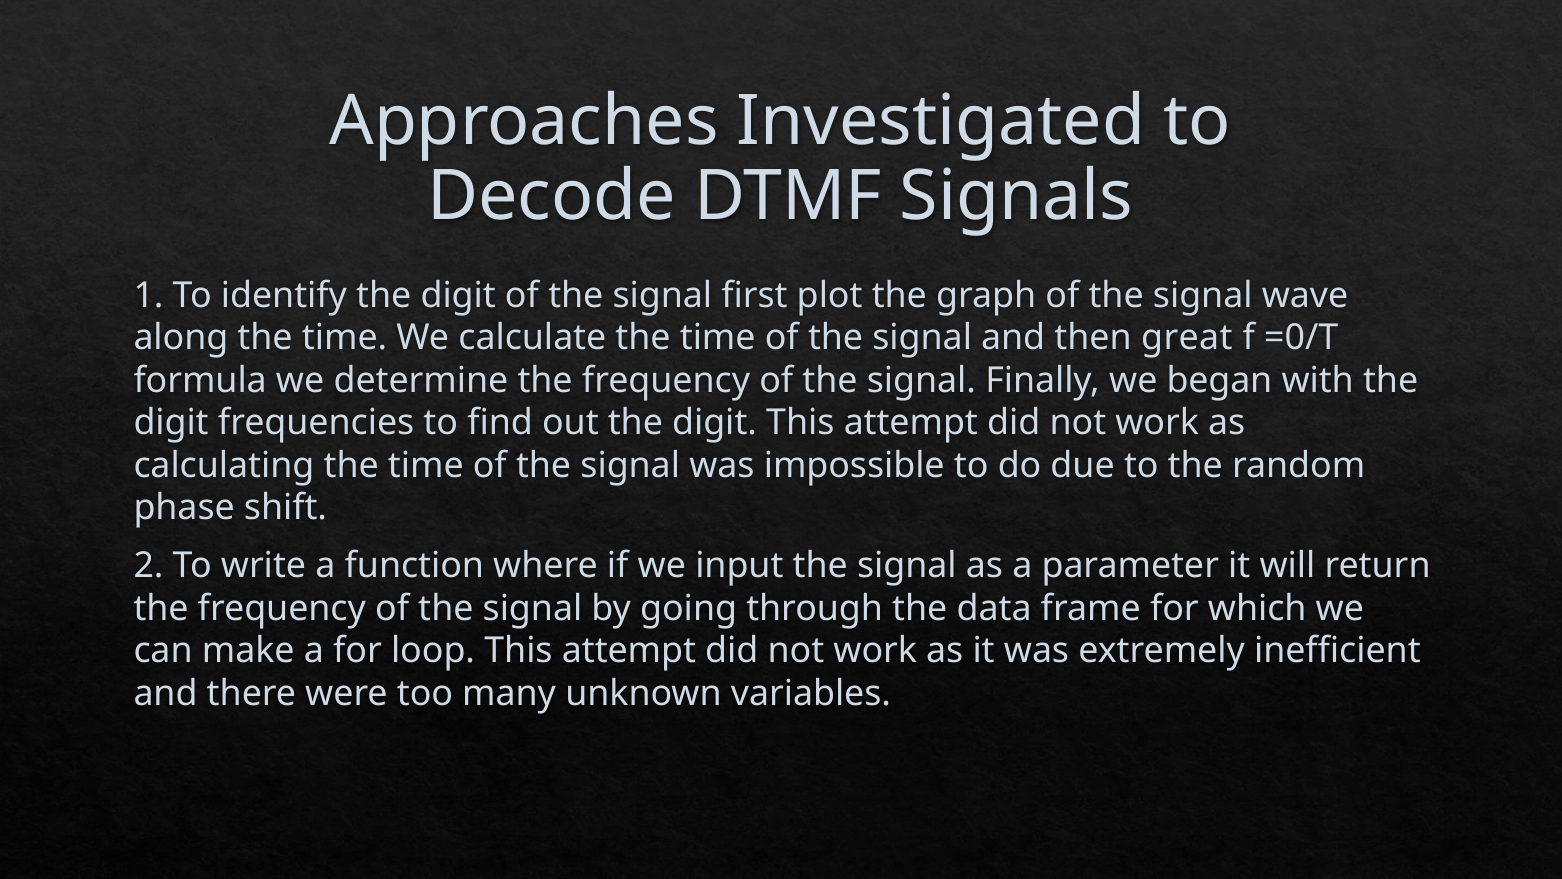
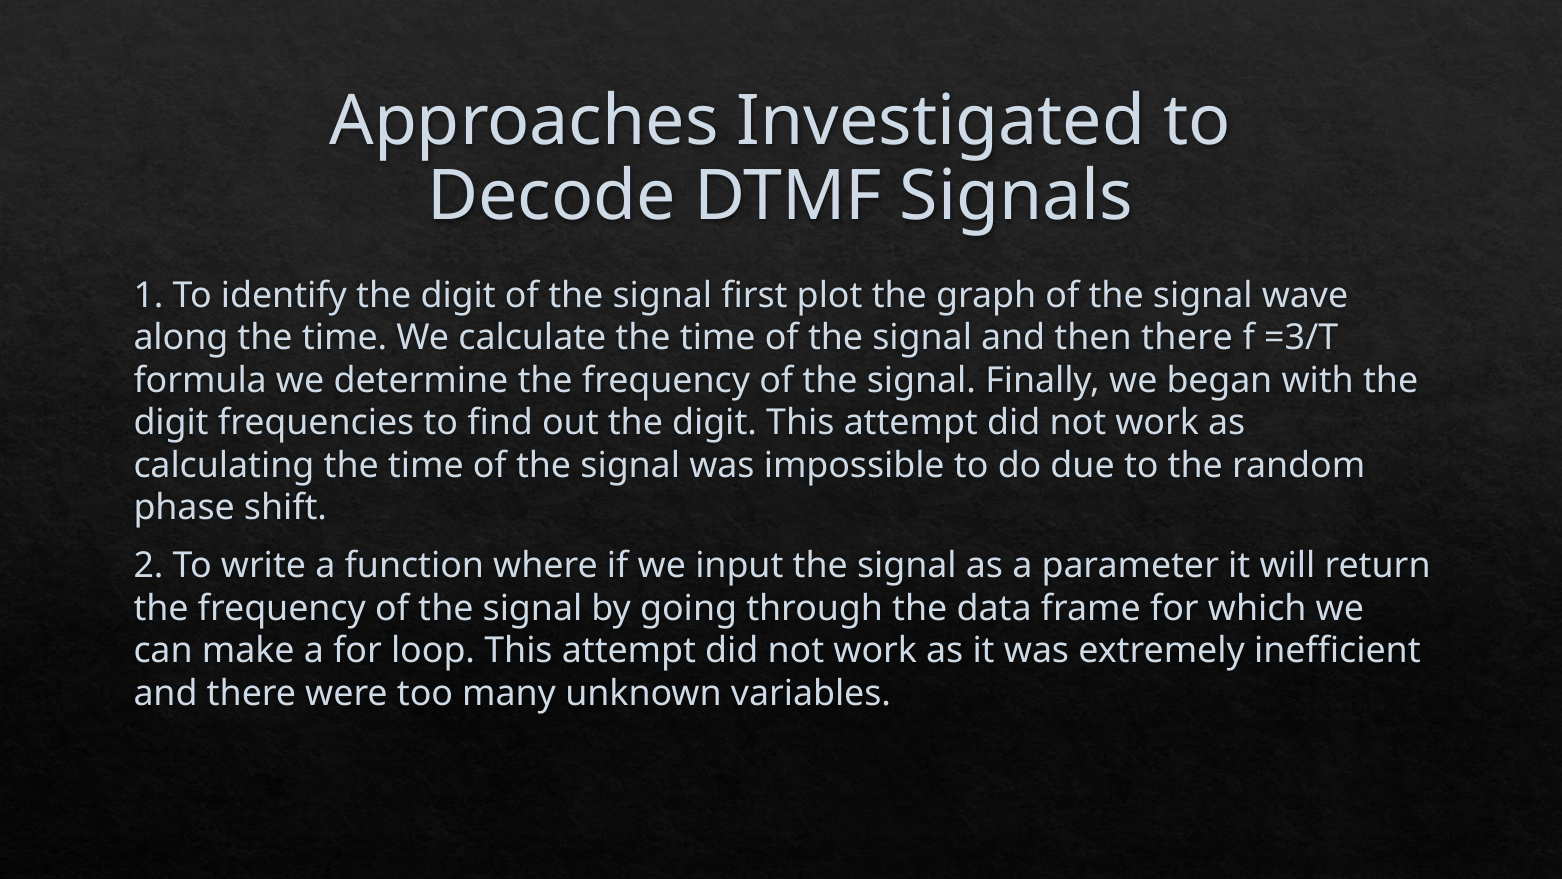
then great: great -> there
=0/T: =0/T -> =3/T
